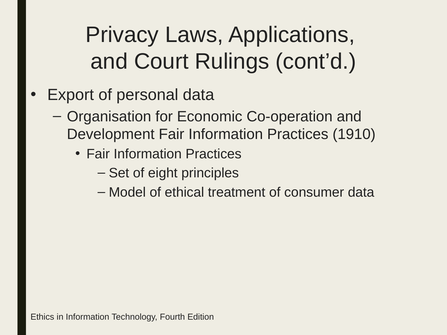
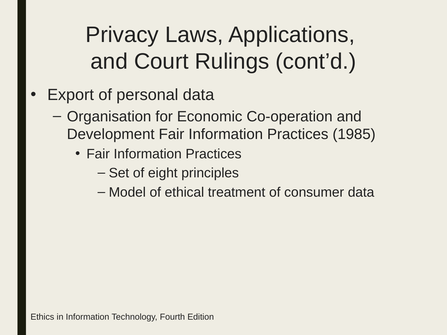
1910: 1910 -> 1985
